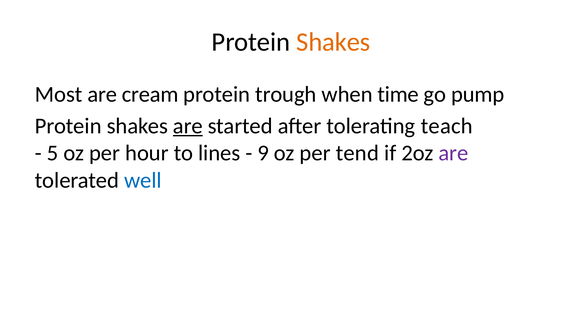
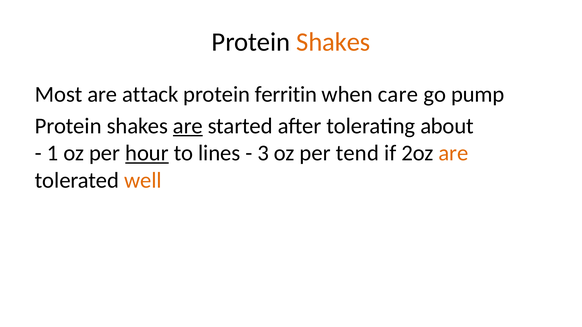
cream: cream -> attack
trough: trough -> ferritin
time: time -> care
teach: teach -> about
5: 5 -> 1
hour underline: none -> present
9: 9 -> 3
are at (453, 153) colour: purple -> orange
well colour: blue -> orange
